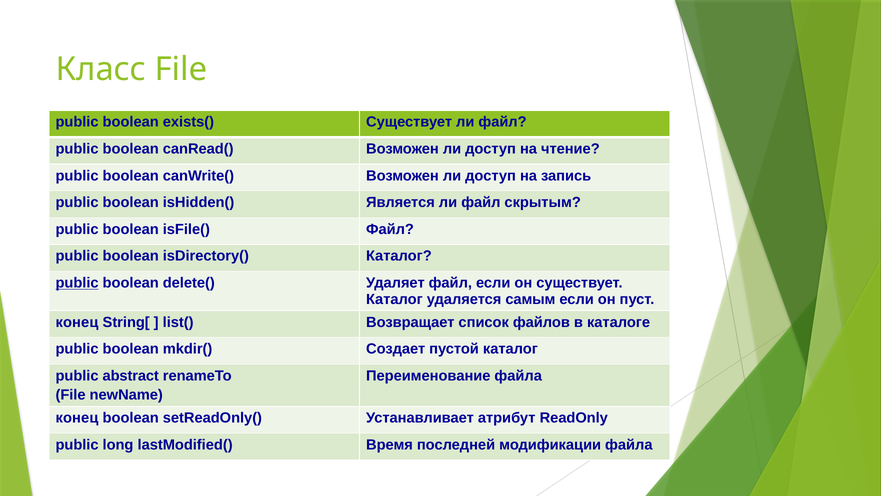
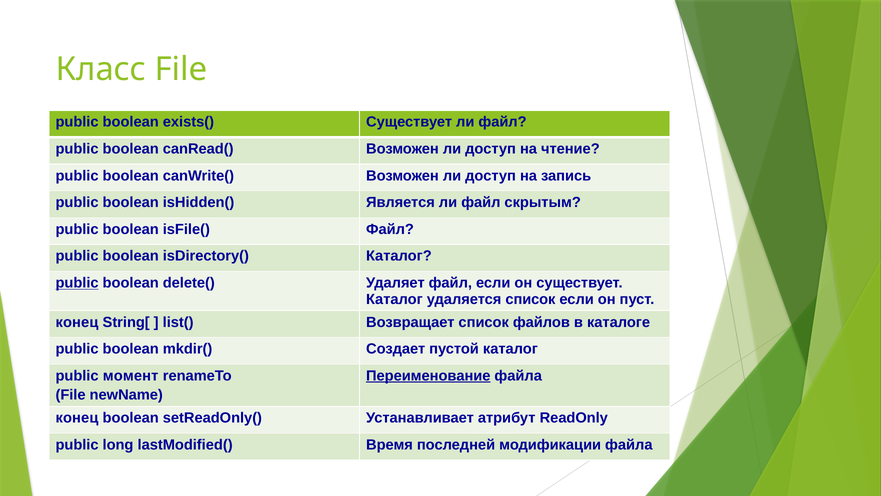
удаляется самым: самым -> список
abstract: abstract -> момент
Переименование underline: none -> present
